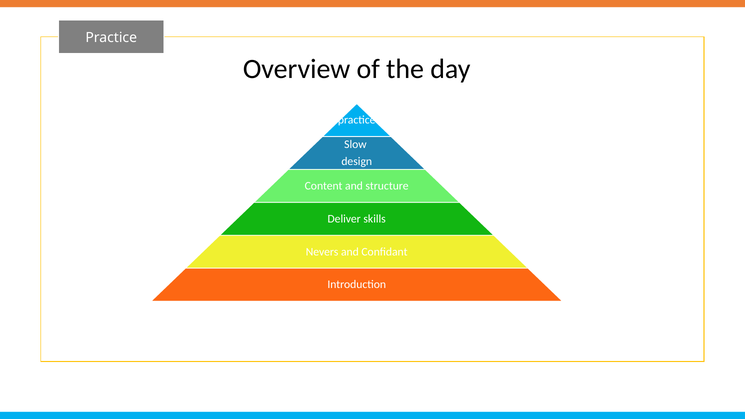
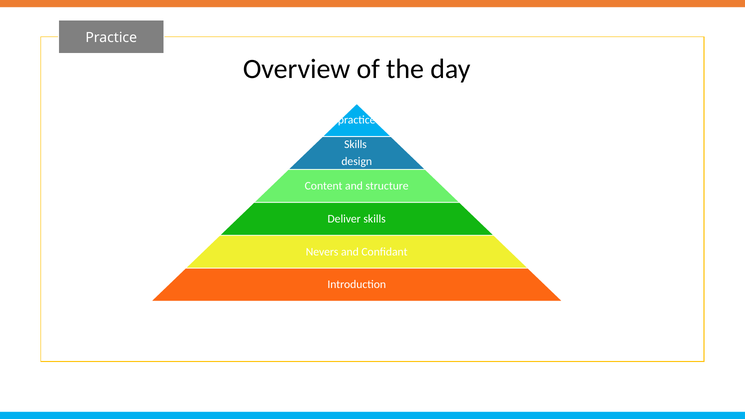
Slow at (355, 145): Slow -> Skills
